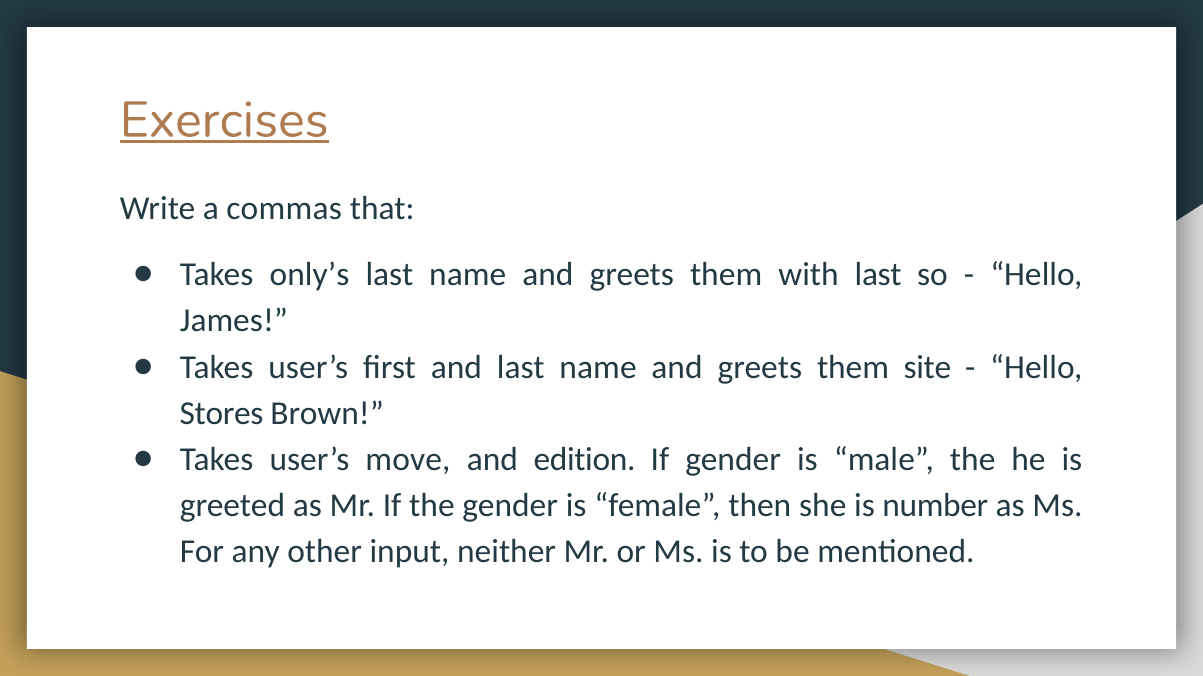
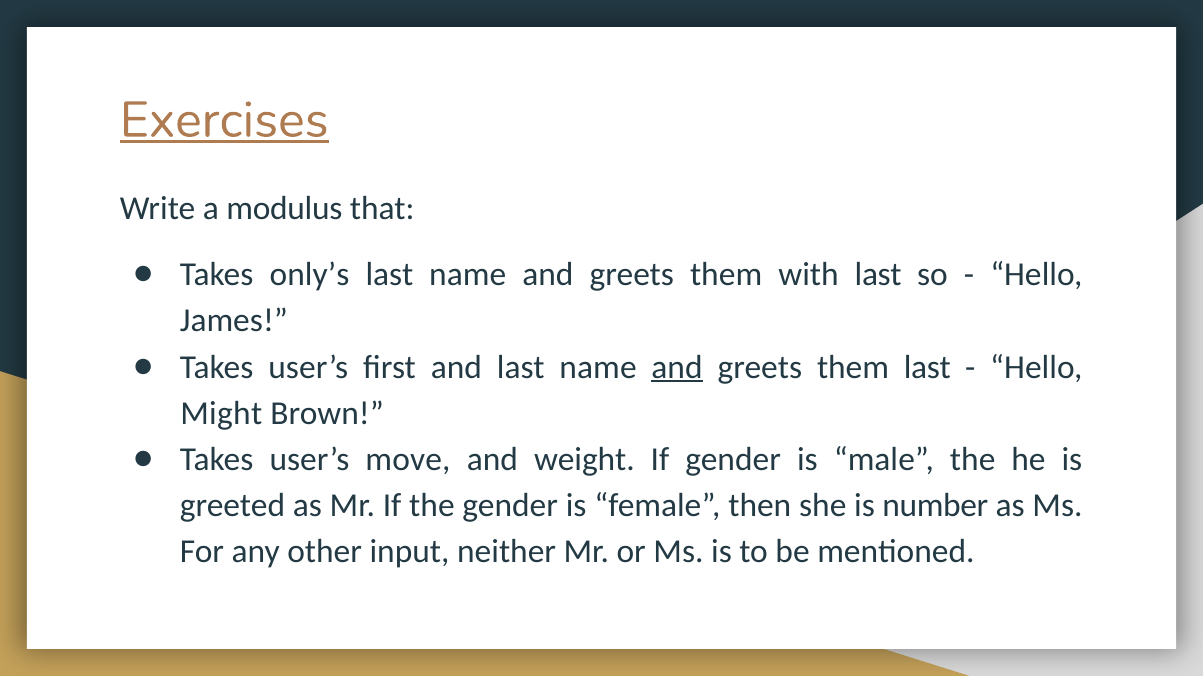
commas: commas -> modulus
and at (677, 367) underline: none -> present
them site: site -> last
Stores: Stores -> Might
edition: edition -> weight
